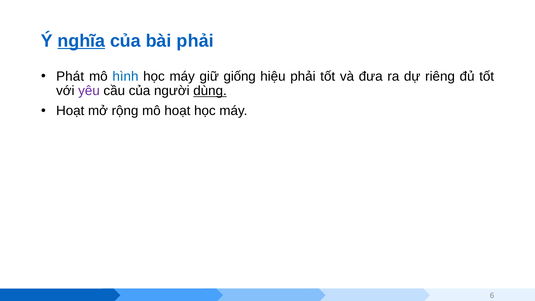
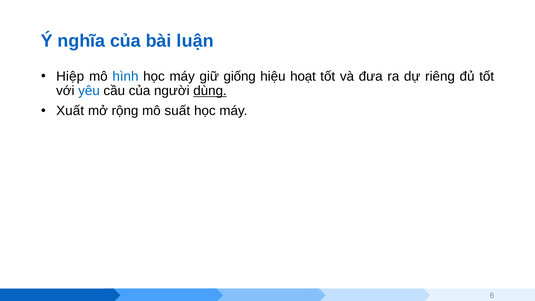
nghĩa underline: present -> none
bài phải: phải -> luận
Phát: Phát -> Hiệp
hiệu phải: phải -> hoạt
yêu colour: purple -> blue
Hoạt at (70, 111): Hoạt -> Xuất
mô hoạt: hoạt -> suất
